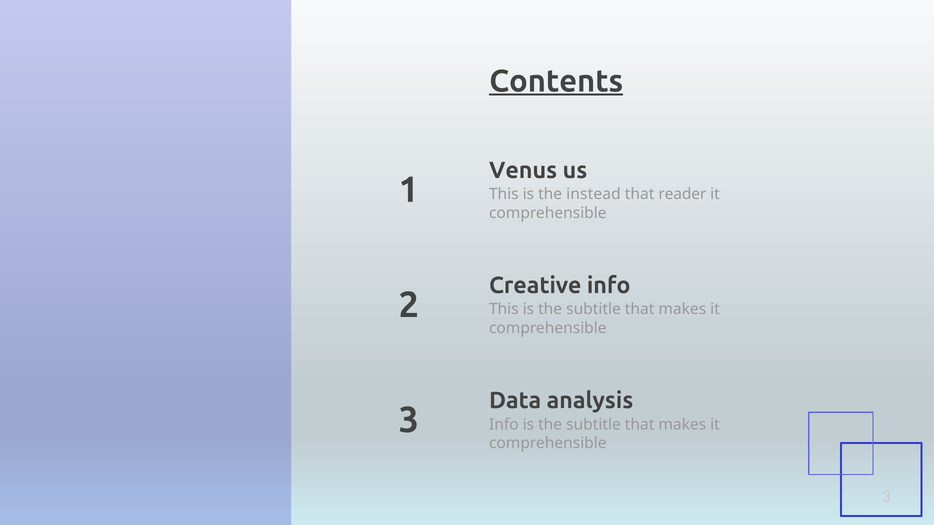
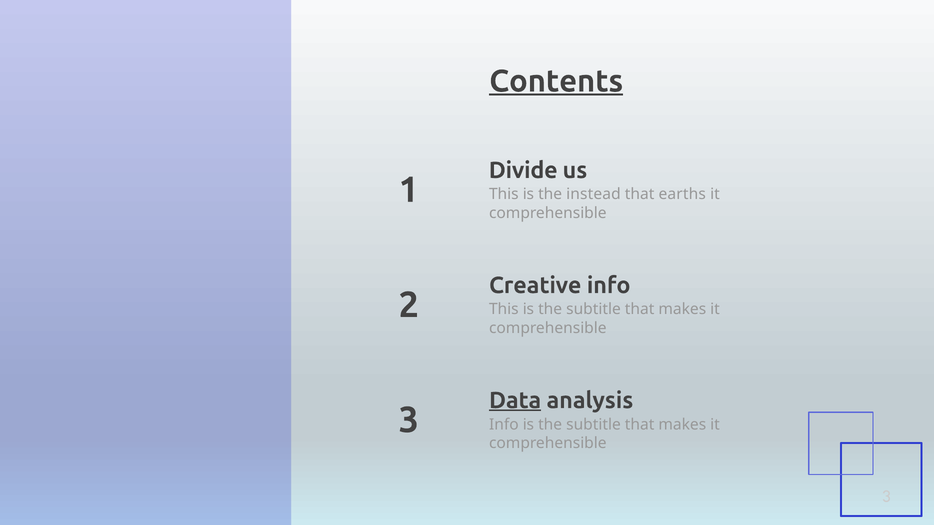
Venus: Venus -> Divide
reader: reader -> earths
Data underline: none -> present
